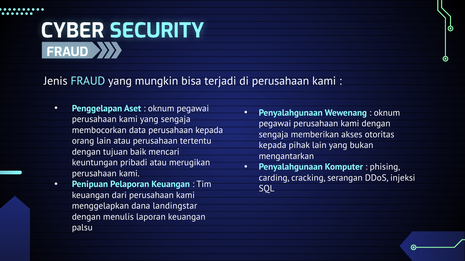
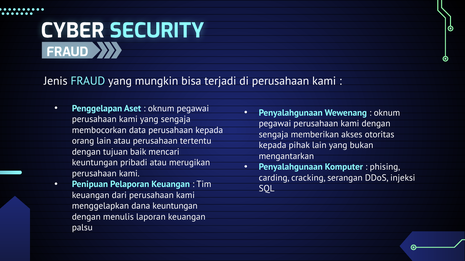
dana landingstar: landingstar -> keuntungan
